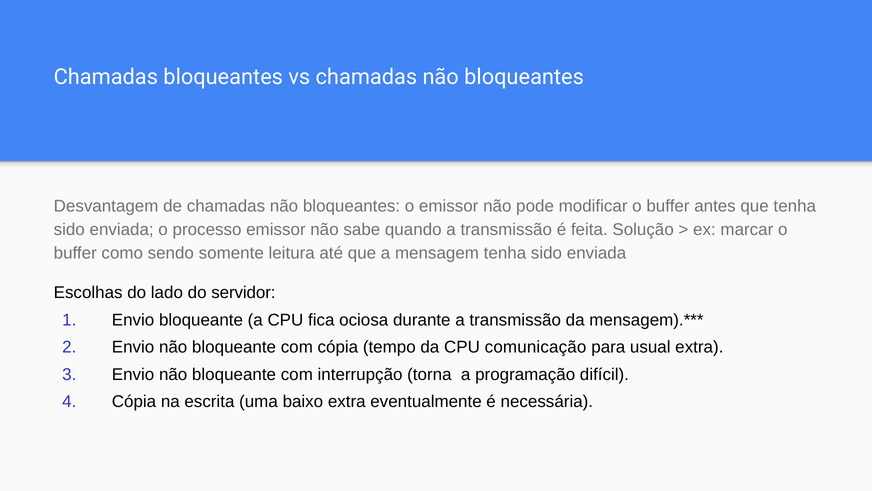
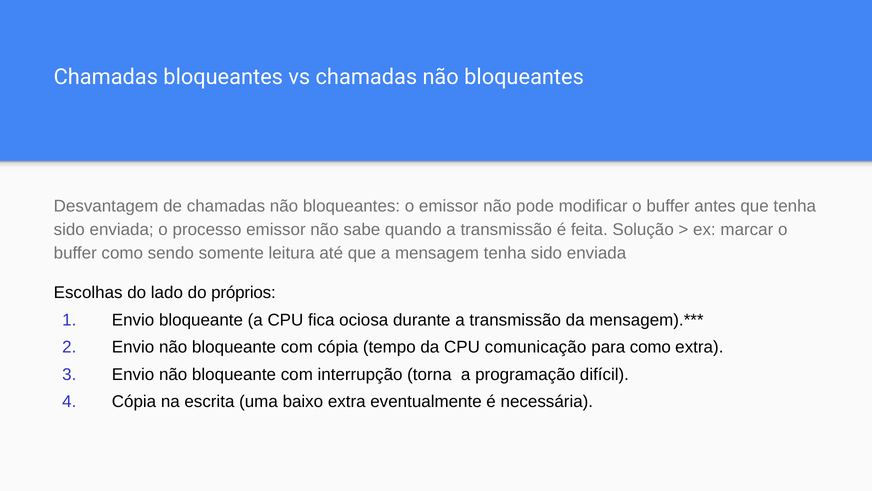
servidor: servidor -> próprios
para usual: usual -> como
